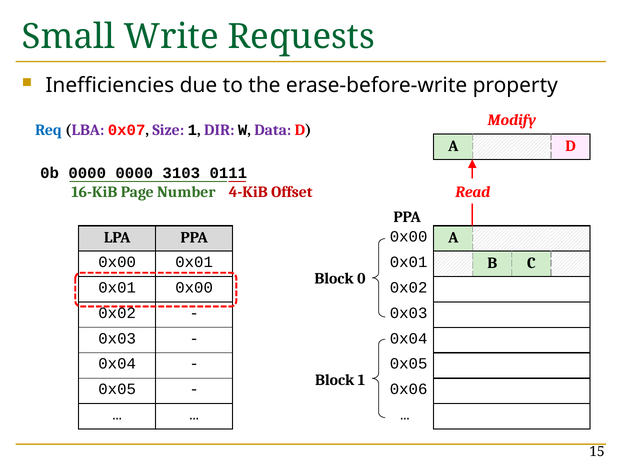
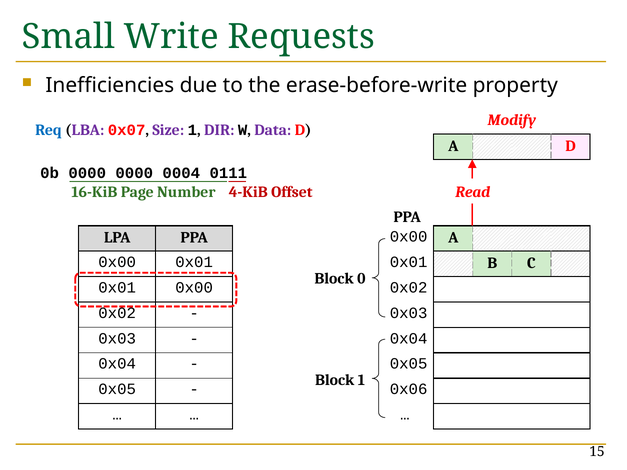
3103: 3103 -> 0004
